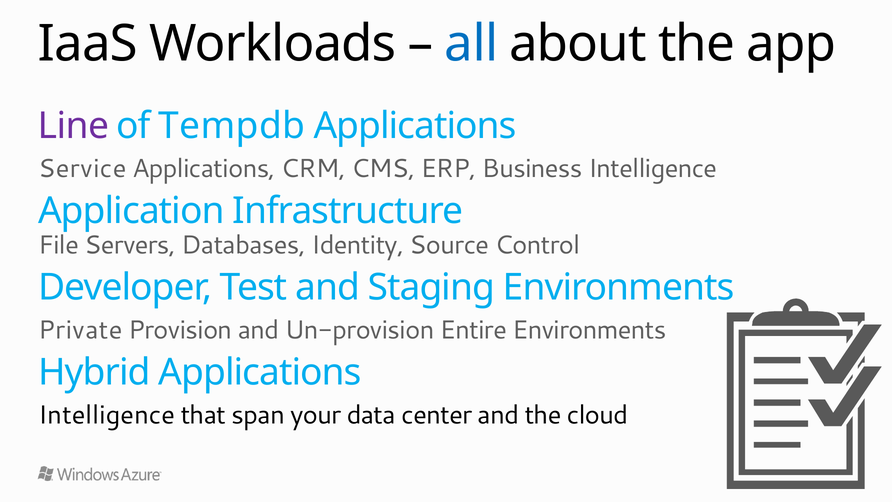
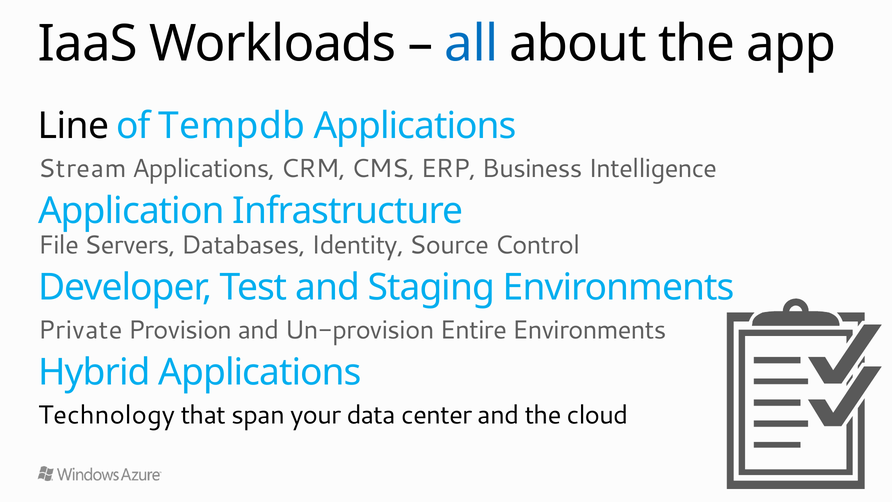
Line colour: purple -> black
Service: Service -> Stream
Intelligence at (107, 415): Intelligence -> Technology
